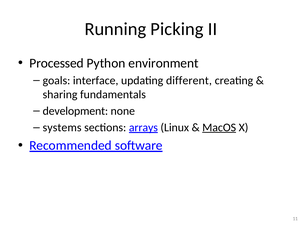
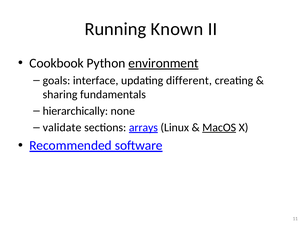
Picking: Picking -> Known
Processed: Processed -> Cookbook
environment underline: none -> present
development: development -> hierarchically
systems: systems -> validate
